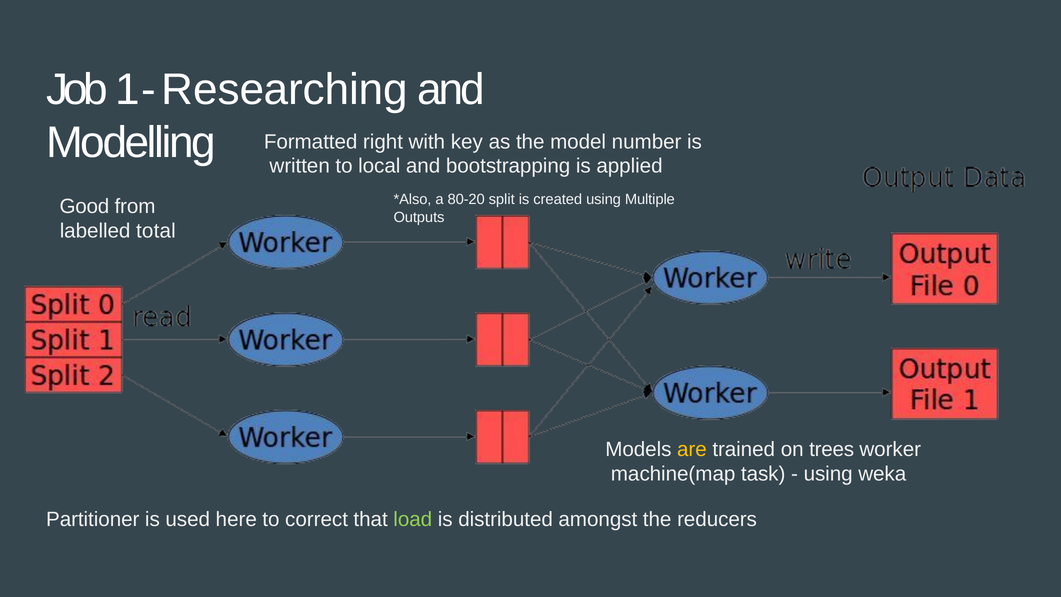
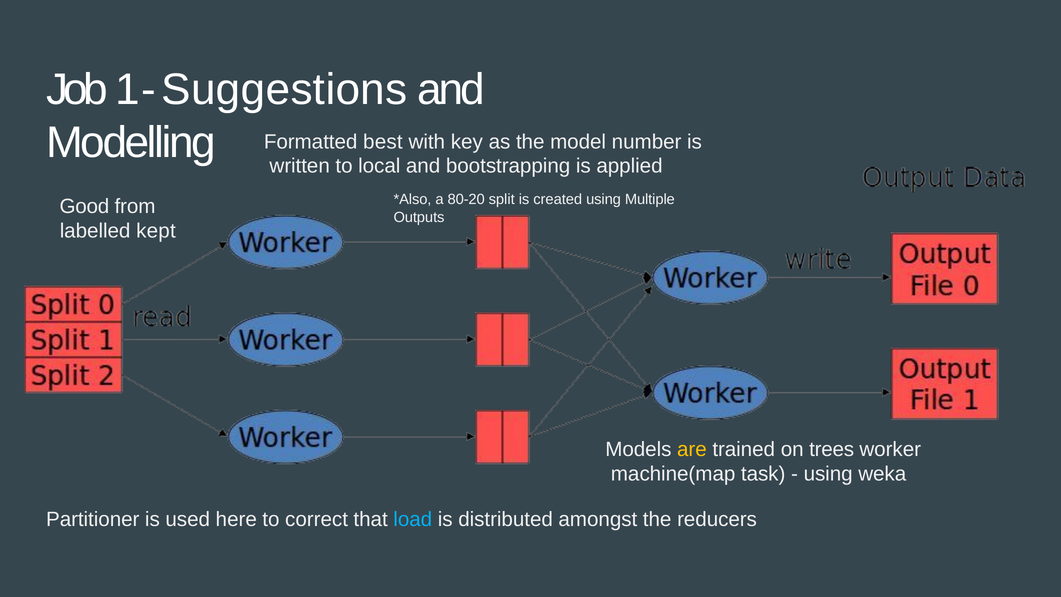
Researching: Researching -> Suggestions
right: right -> best
total: total -> kept
load colour: light green -> light blue
